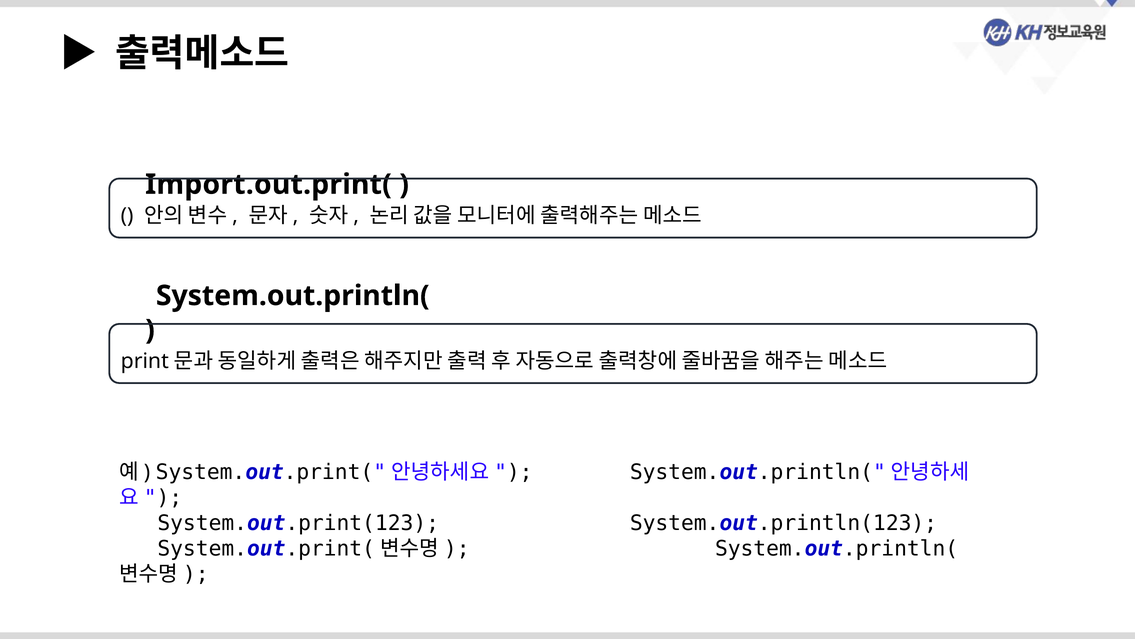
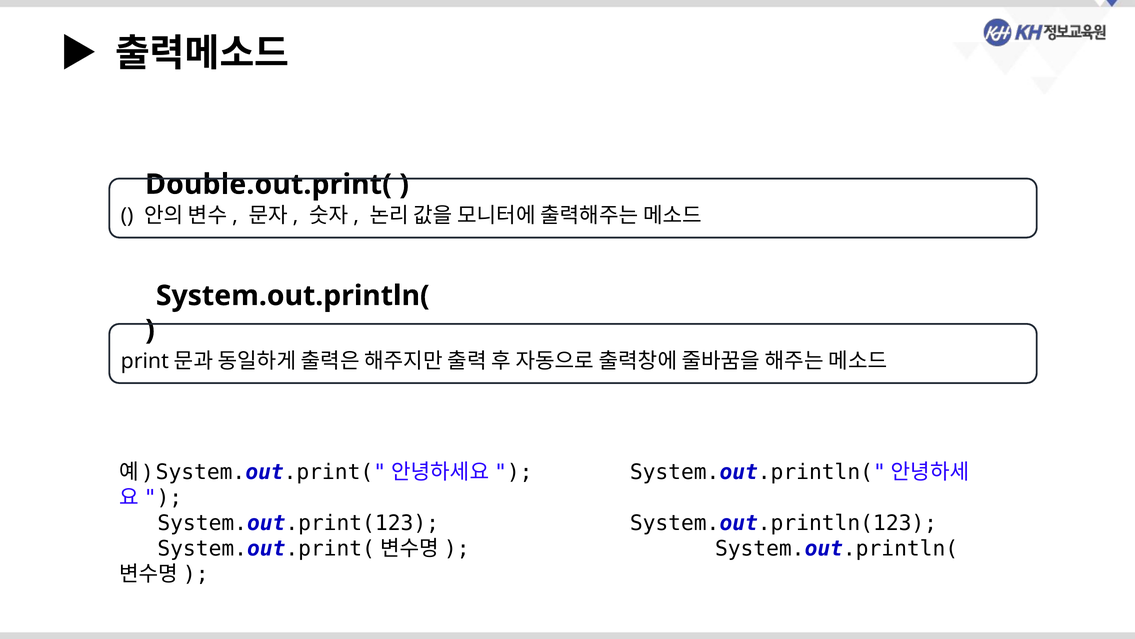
Import.out.print(: Import.out.print( -> Double.out.print(
